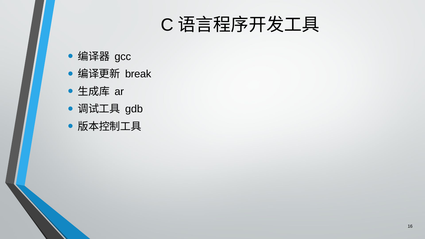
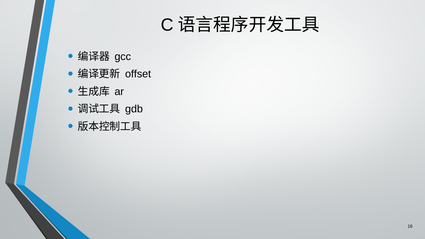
break: break -> offset
